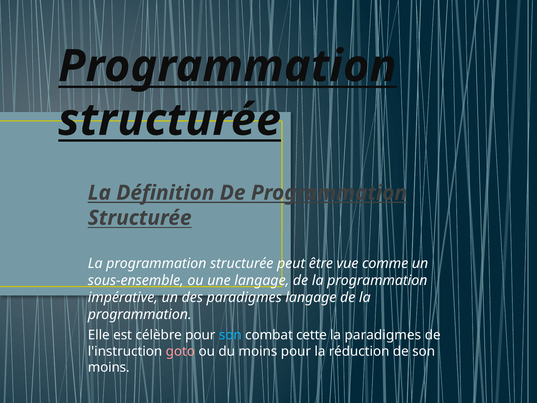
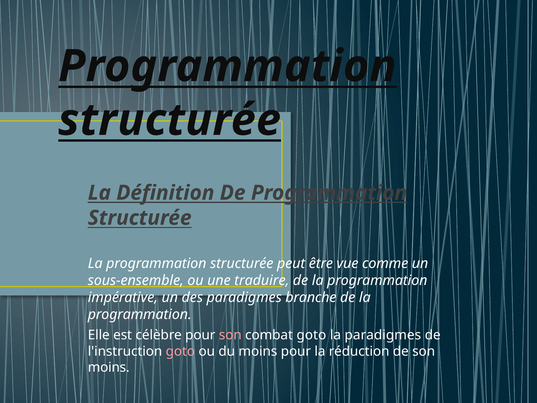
une langage: langage -> traduire
paradigmes langage: langage -> branche
son at (230, 335) colour: light blue -> pink
combat cette: cette -> goto
